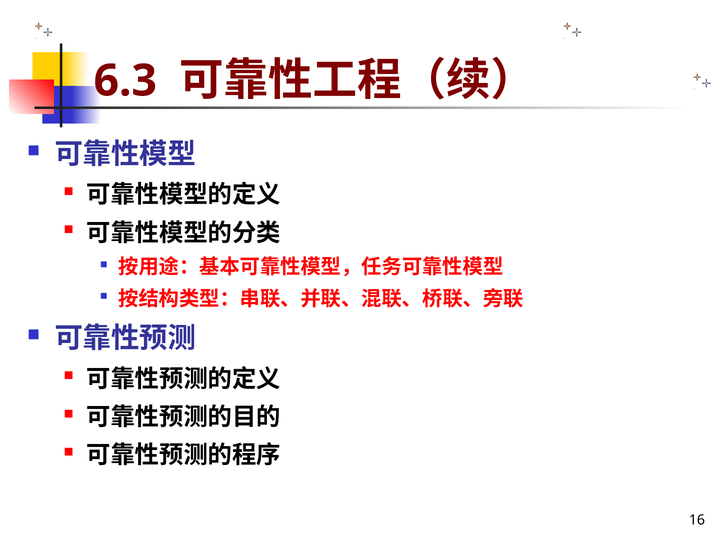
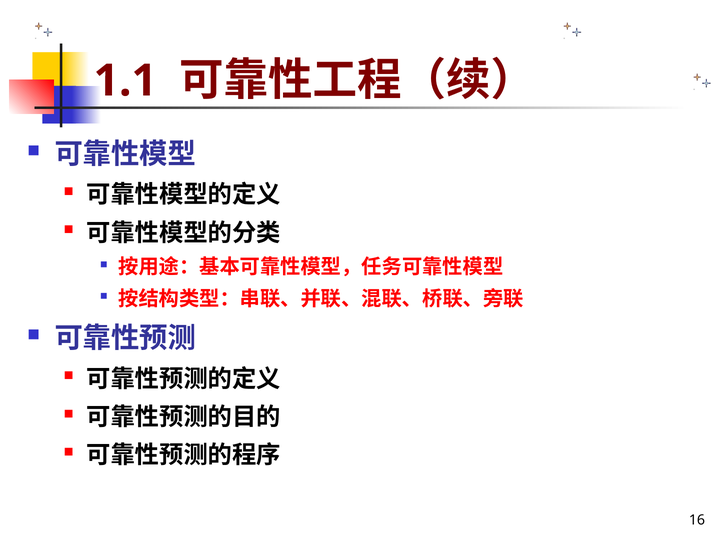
6.3: 6.3 -> 1.1
